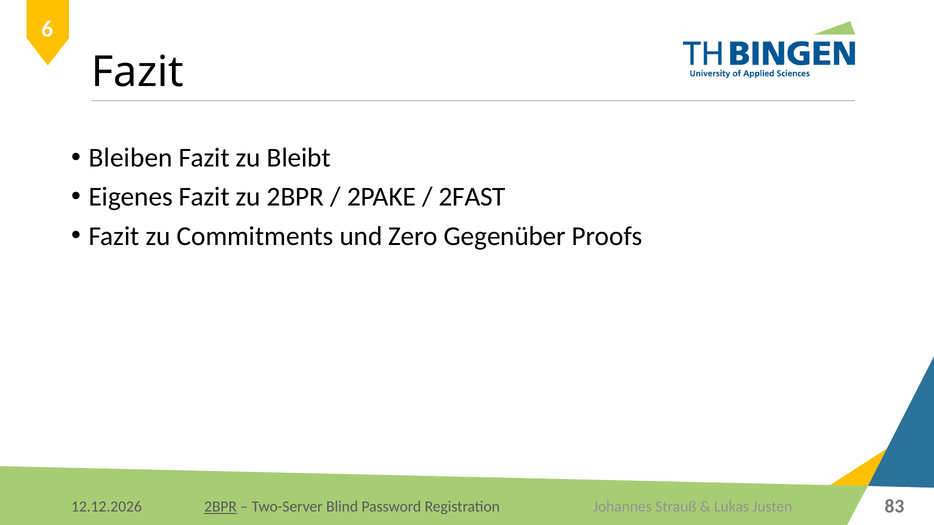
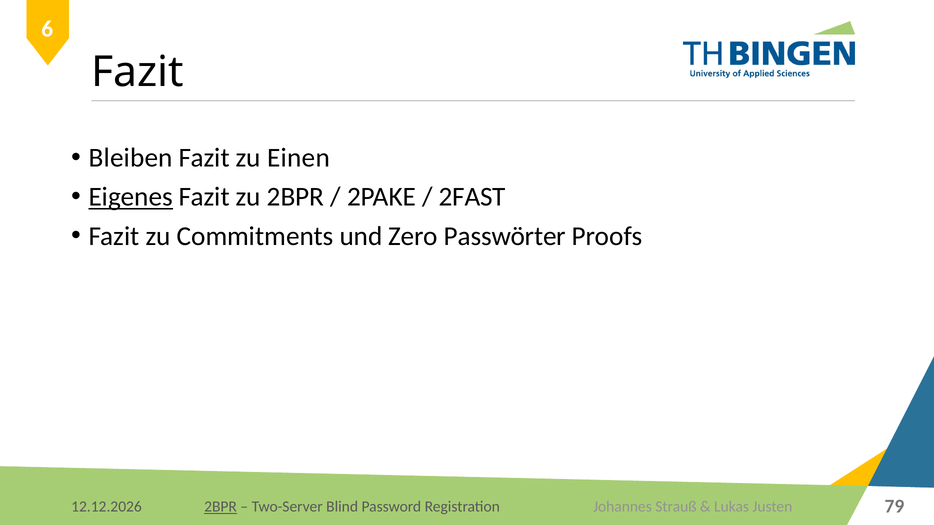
Bleibt: Bleibt -> Einen
Eigenes underline: none -> present
Gegenüber: Gegenüber -> Passwörter
83: 83 -> 79
